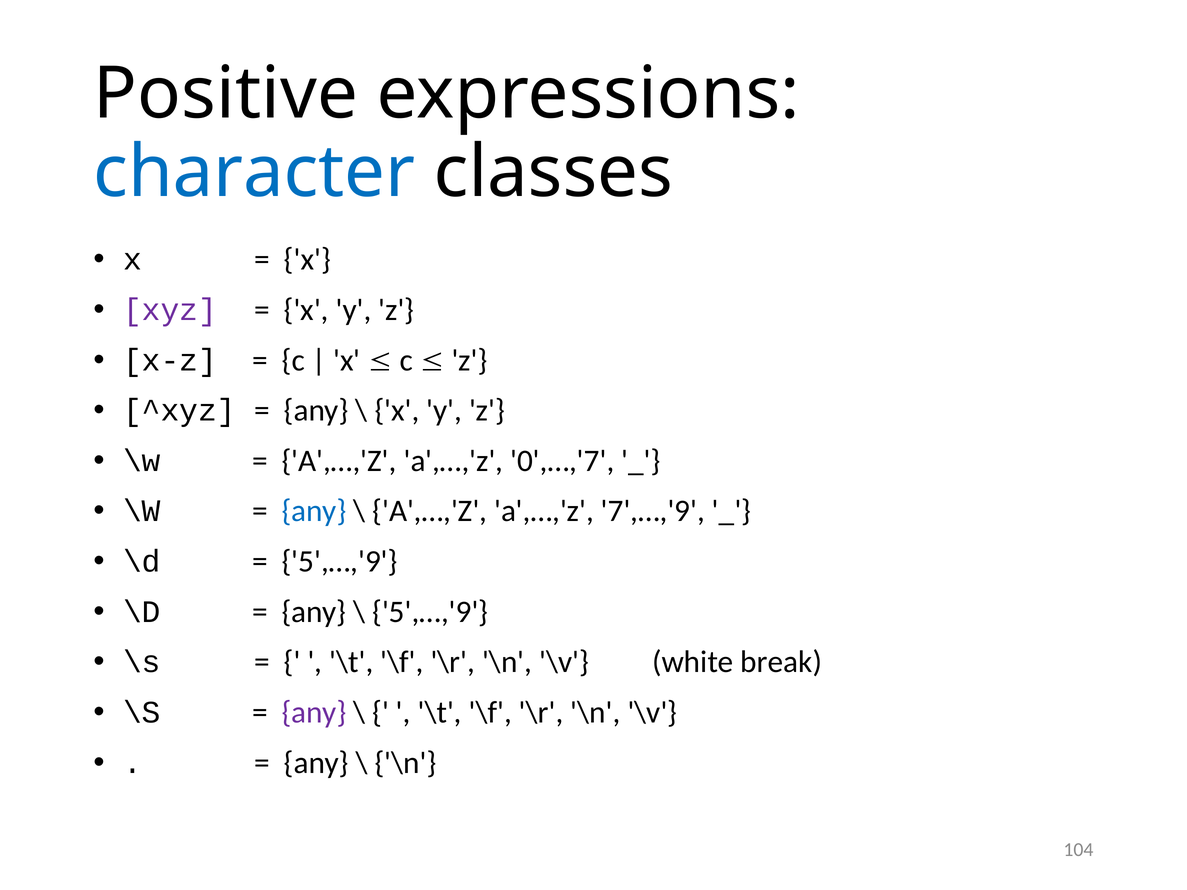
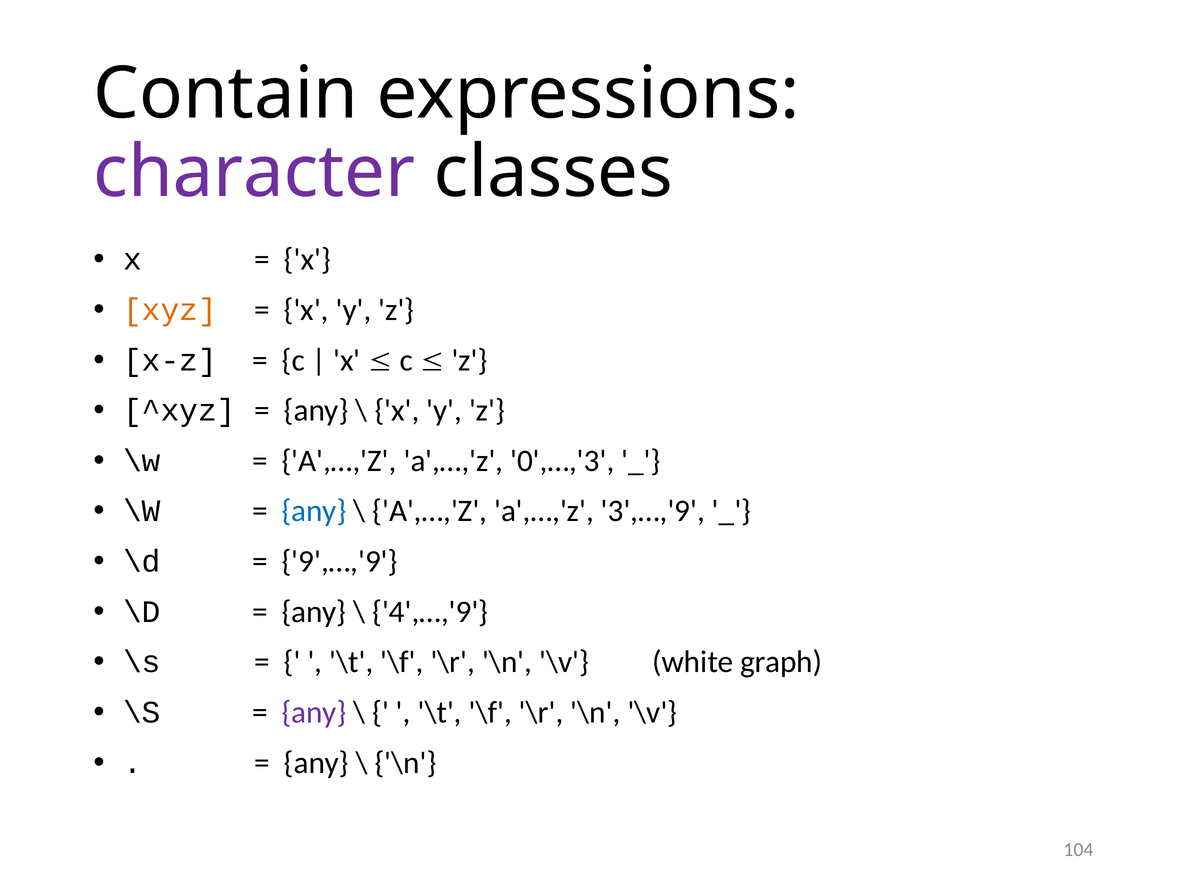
Positive: Positive -> Contain
character colour: blue -> purple
xyz colour: purple -> orange
0',…,'7: 0',…,'7 -> 0',…,'3
7',…,'9: 7',…,'9 -> 3',…,'9
5',…,'9 at (340, 562): 5',…,'9 -> 9',…,'9
5',…,'9 at (430, 612): 5',…,'9 -> 4',…,'9
break: break -> graph
